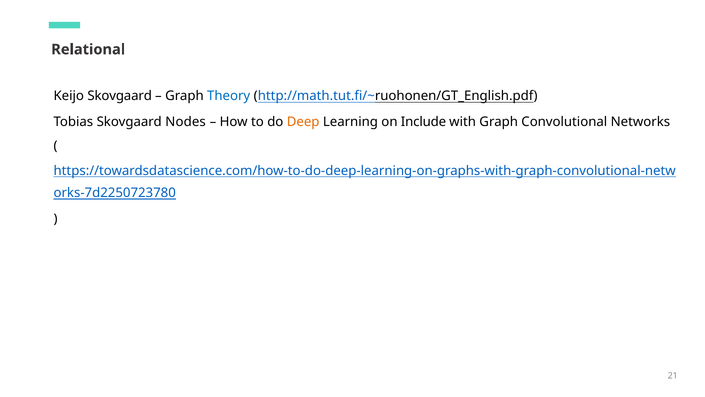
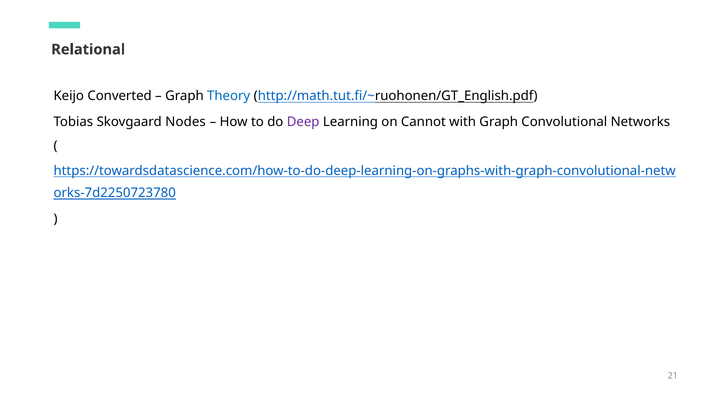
Keijo Skovgaard: Skovgaard -> Converted
Deep colour: orange -> purple
Include: Include -> Cannot
